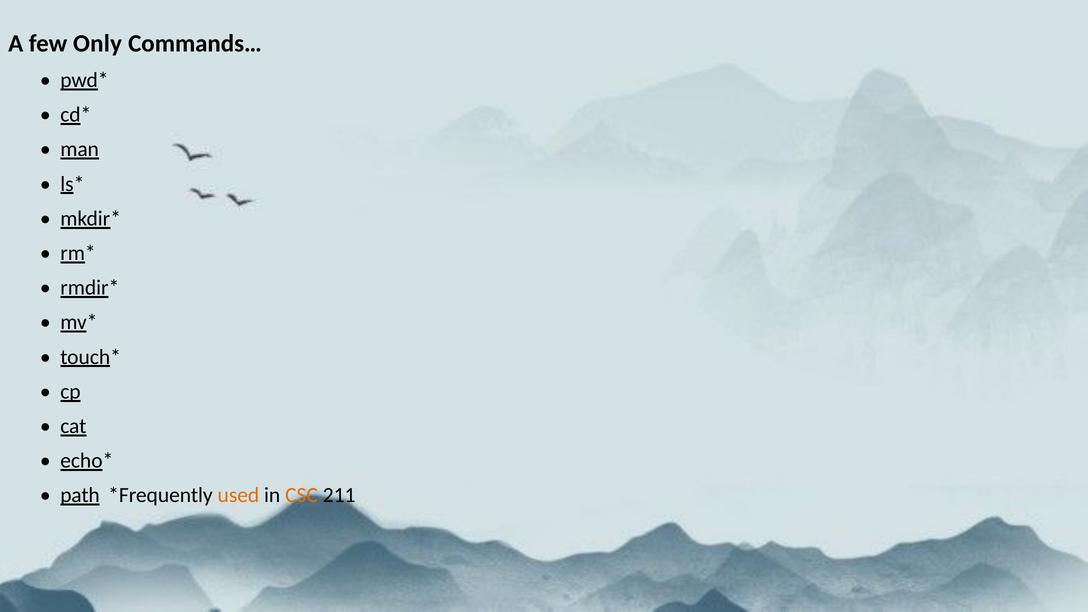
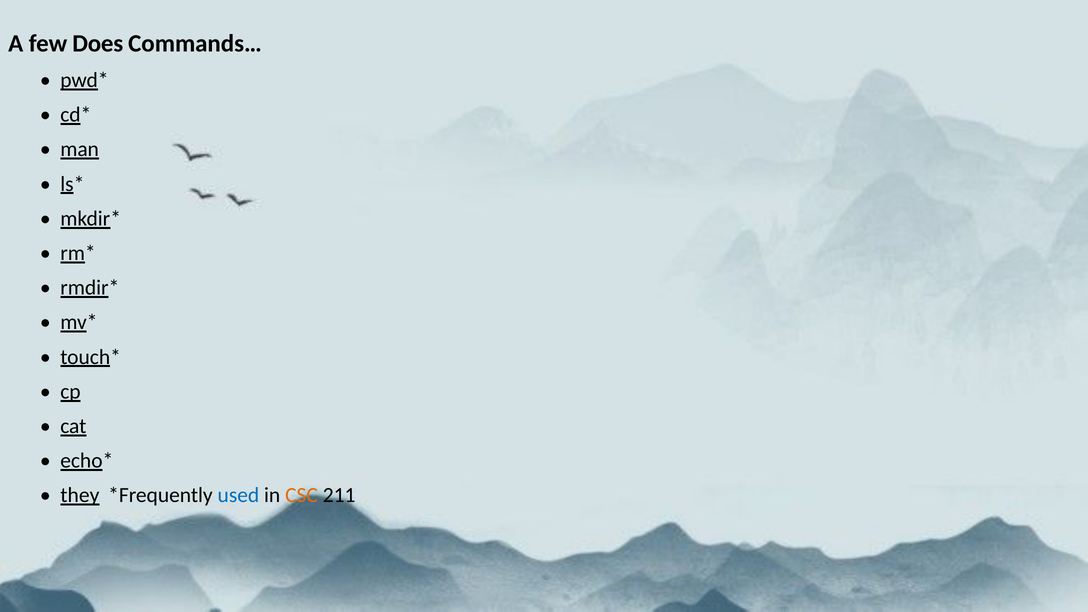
Only: Only -> Does
path: path -> they
used colour: orange -> blue
